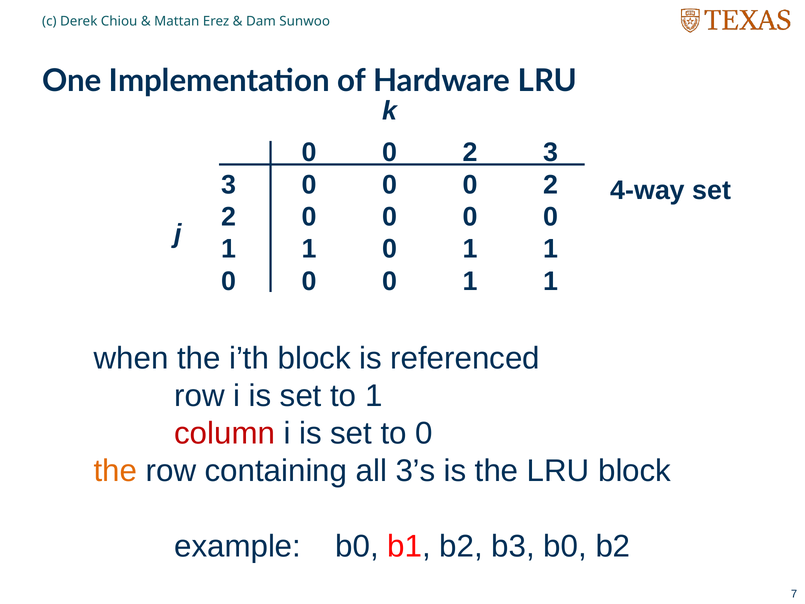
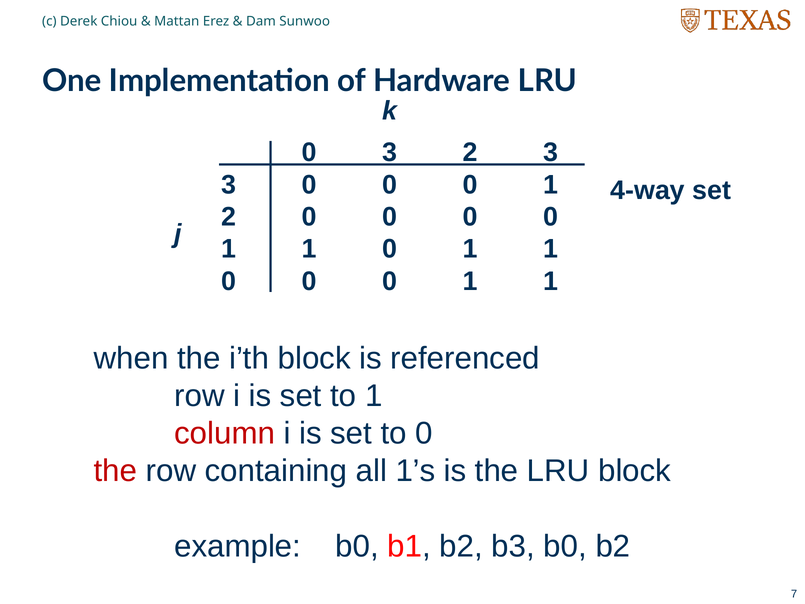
0 at (390, 152): 0 -> 3
2 at (551, 185): 2 -> 1
the at (115, 471) colour: orange -> red
3’s: 3’s -> 1’s
